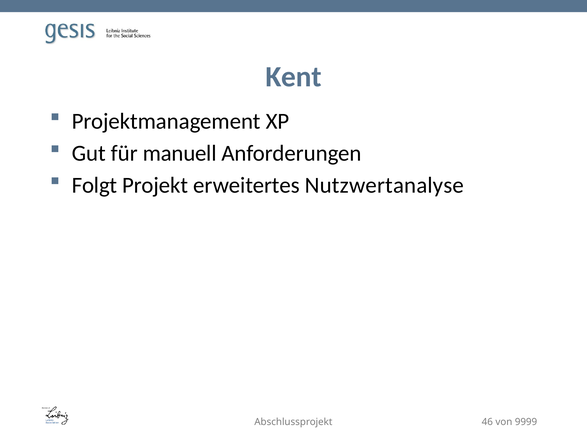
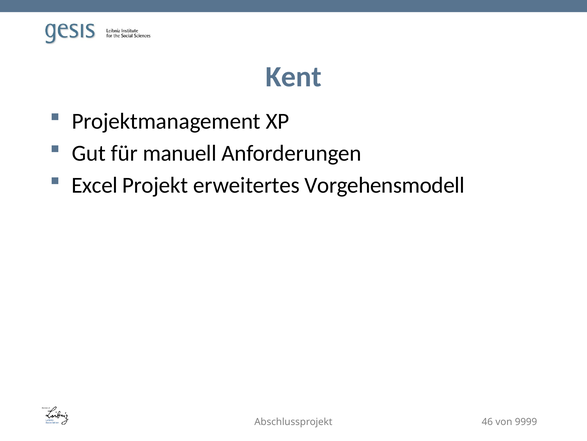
Folgt: Folgt -> Excel
Nutzwertanalyse: Nutzwertanalyse -> Vorgehensmodell
